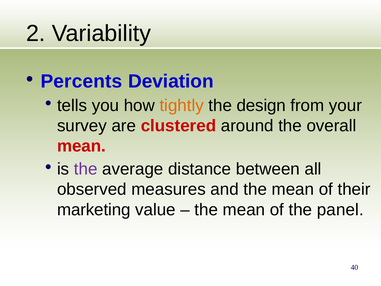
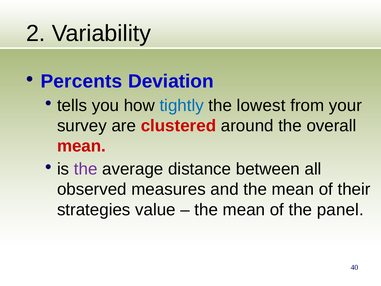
tightly colour: orange -> blue
design: design -> lowest
marketing: marketing -> strategies
